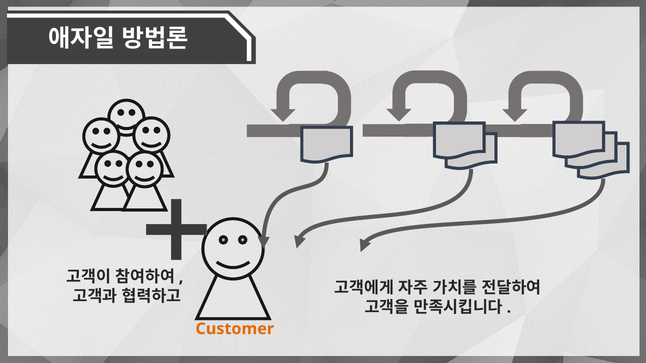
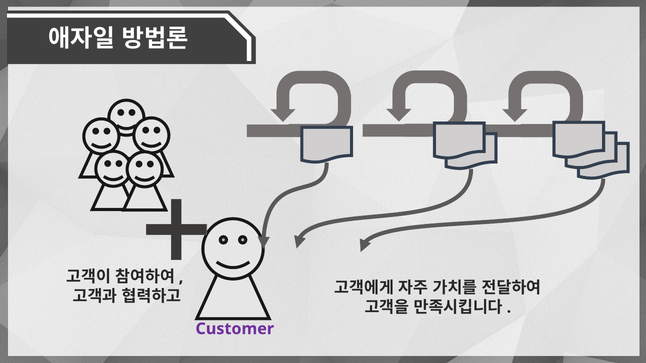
Customer colour: orange -> purple
